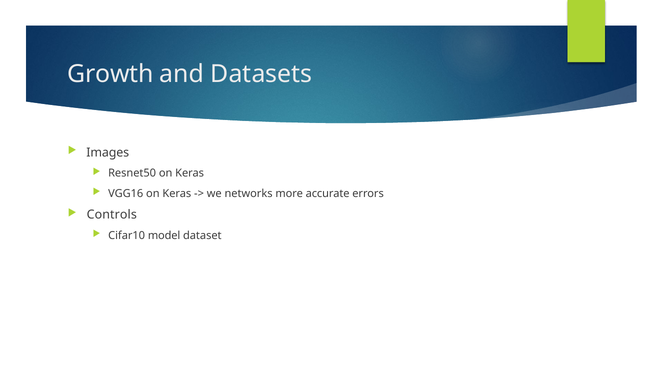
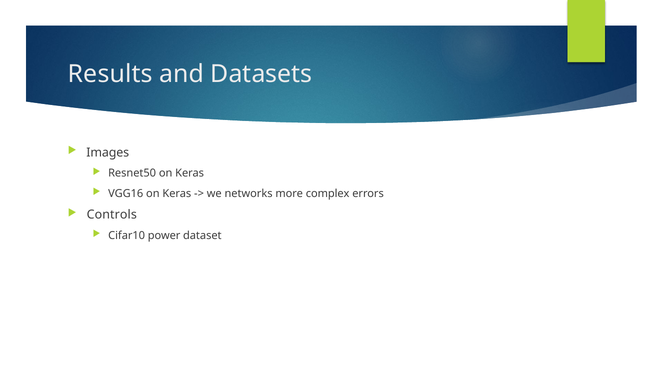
Growth: Growth -> Results
accurate: accurate -> complex
model: model -> power
